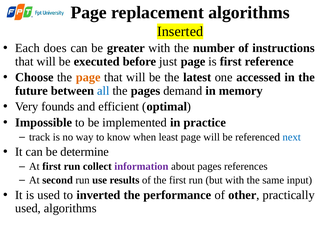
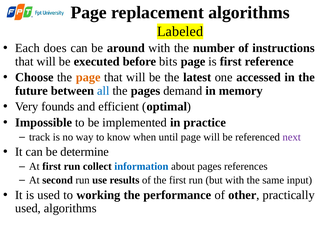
Inserted: Inserted -> Labeled
greater: greater -> around
just: just -> bits
least: least -> until
next colour: blue -> purple
information colour: purple -> blue
inverted: inverted -> working
